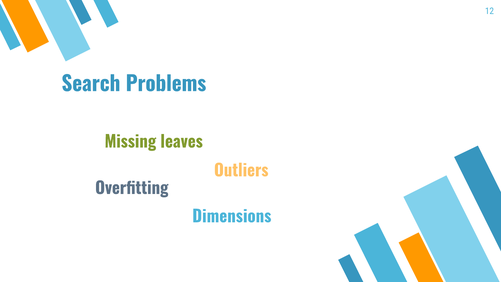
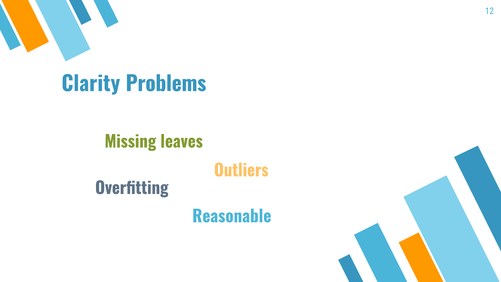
Search: Search -> Clarity
Dimensions: Dimensions -> Reasonable
